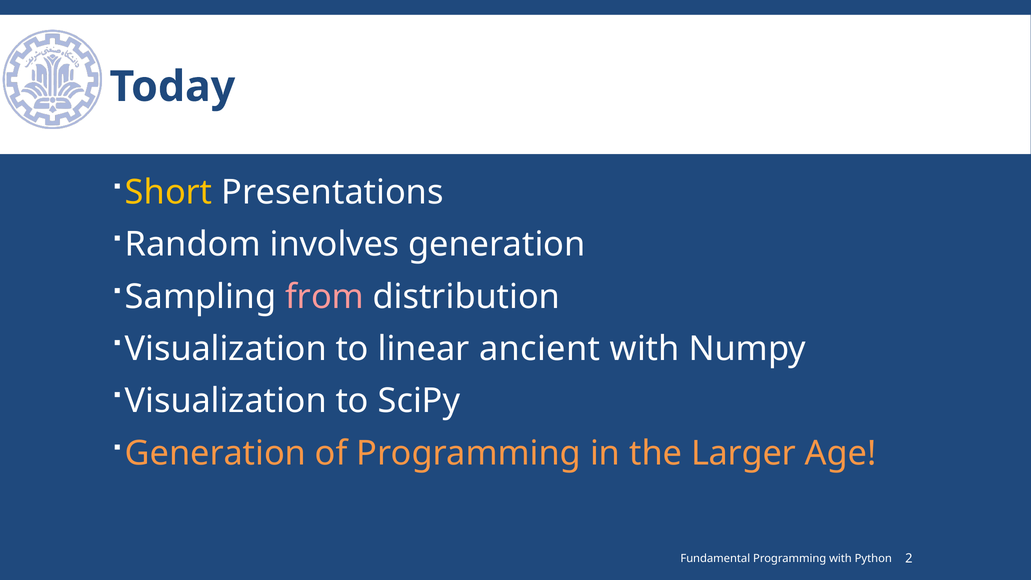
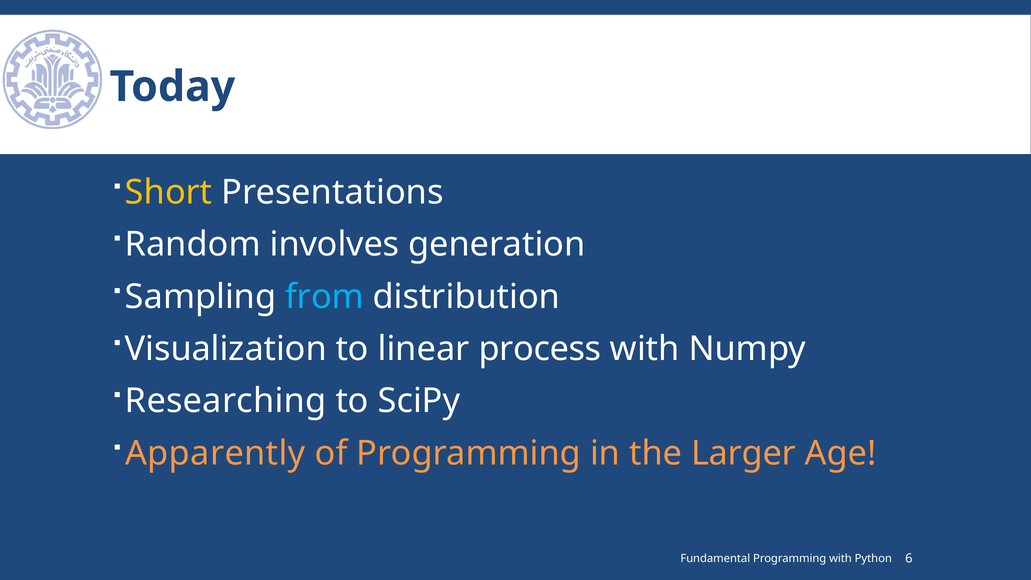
from colour: pink -> light blue
ancient: ancient -> process
Visualization at (226, 401): Visualization -> Researching
Generation at (215, 453): Generation -> Apparently
2: 2 -> 6
